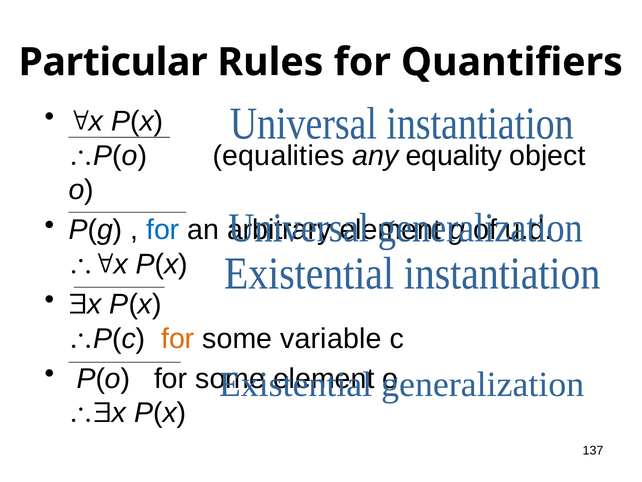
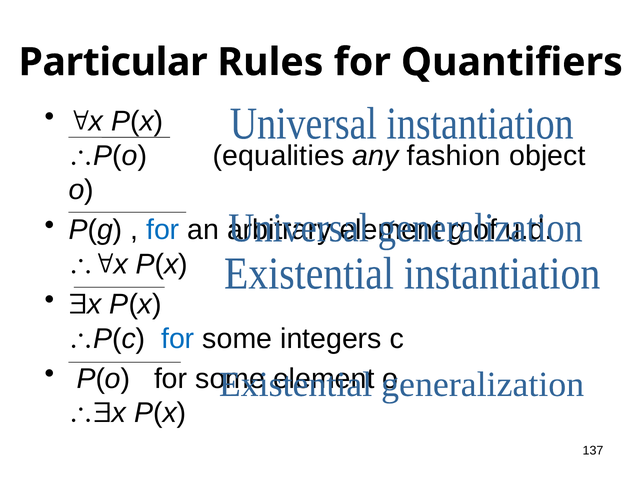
equality: equality -> fashion
for at (178, 338) colour: orange -> blue
variable: variable -> integers
